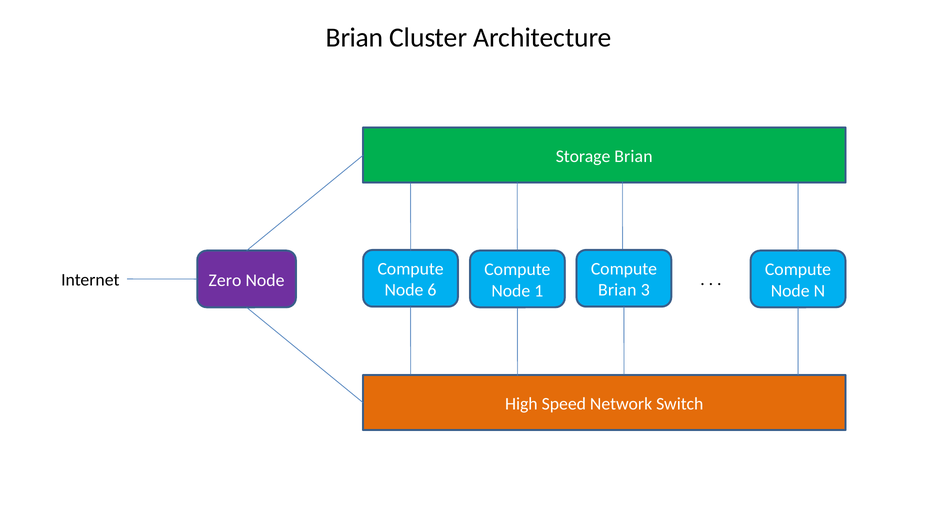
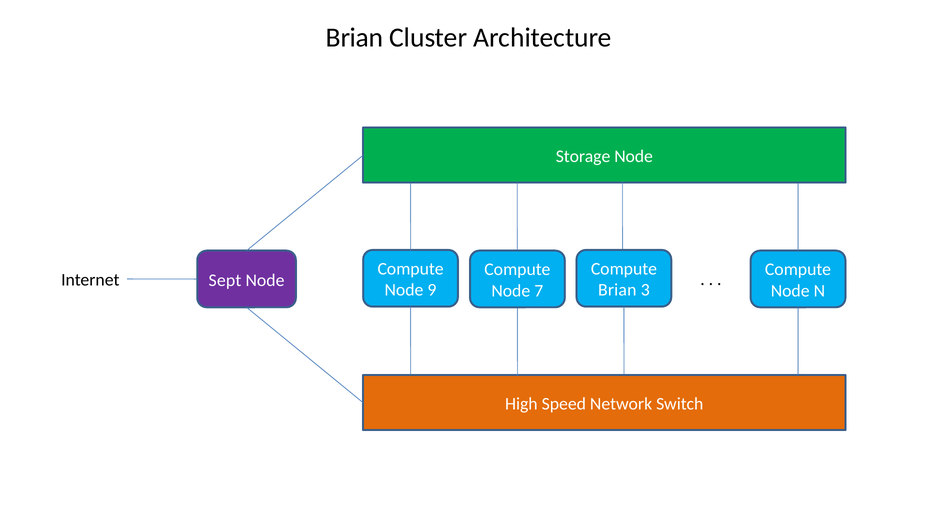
Storage Brian: Brian -> Node
Zero: Zero -> Sept
6: 6 -> 9
1: 1 -> 7
